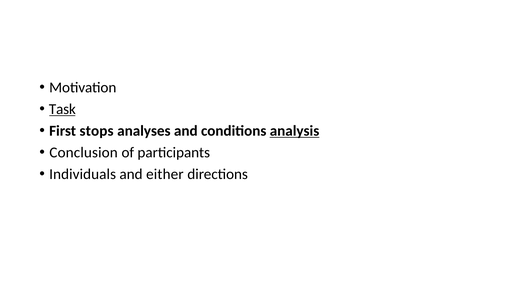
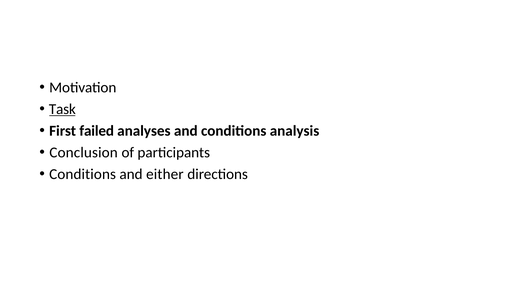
stops: stops -> failed
analysis underline: present -> none
Individuals at (83, 174): Individuals -> Conditions
